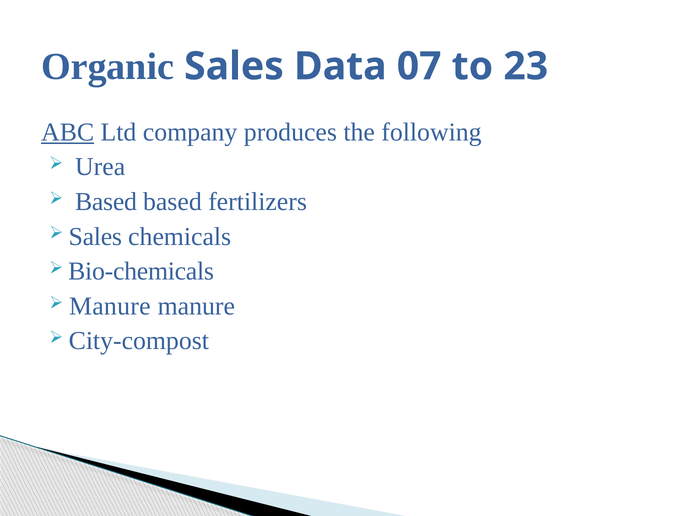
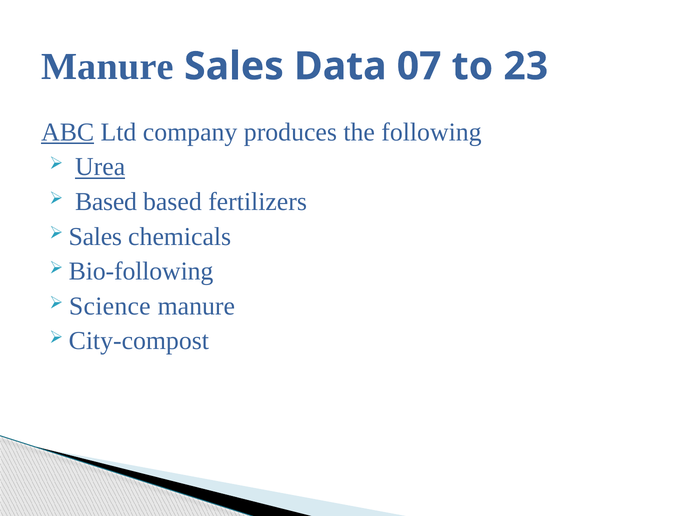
Organic at (108, 67): Organic -> Manure
Urea underline: none -> present
Bio-chemicals: Bio-chemicals -> Bio-following
Manure at (110, 306): Manure -> Science
